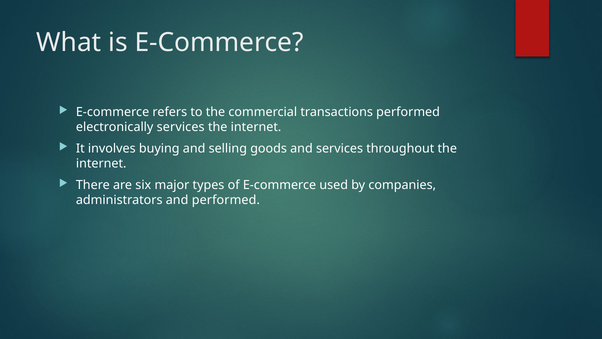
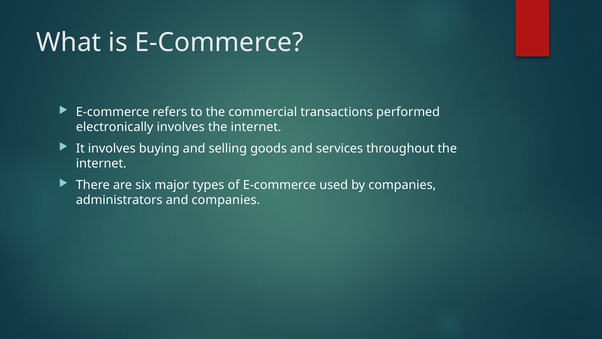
electronically services: services -> involves
and performed: performed -> companies
